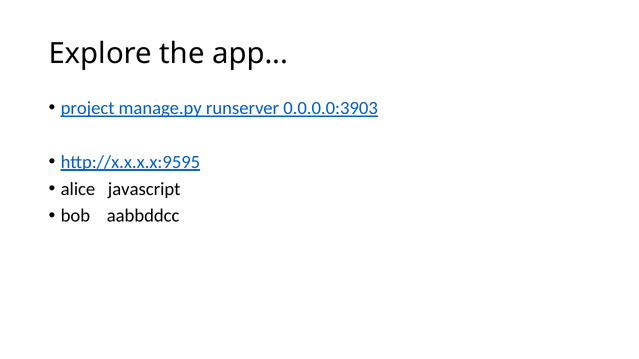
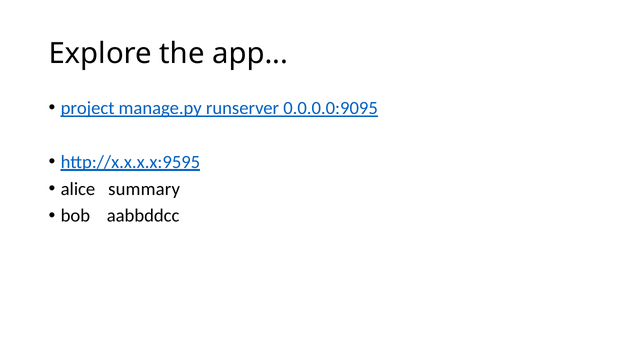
0.0.0.0:3903: 0.0.0.0:3903 -> 0.0.0.0:9095
javascript: javascript -> summary
